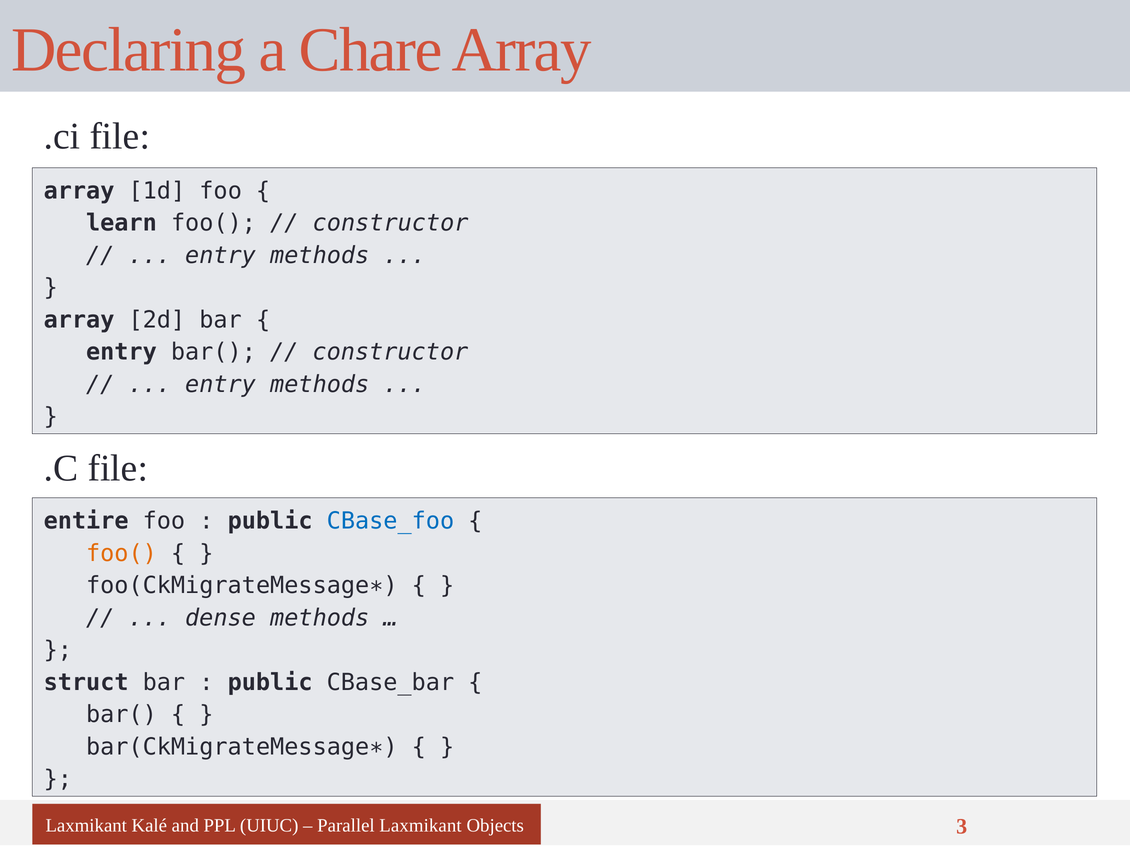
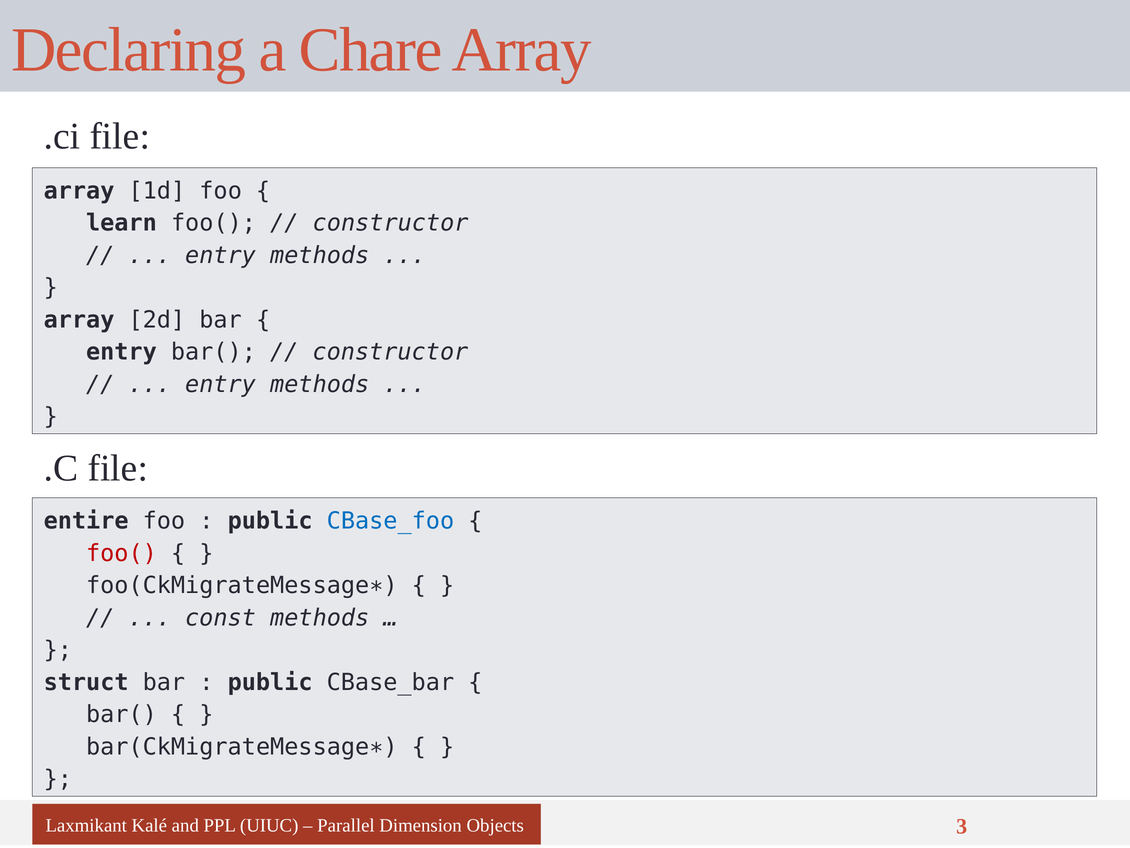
foo( at (121, 553) colour: orange -> red
dense: dense -> const
Parallel Laxmikant: Laxmikant -> Dimension
